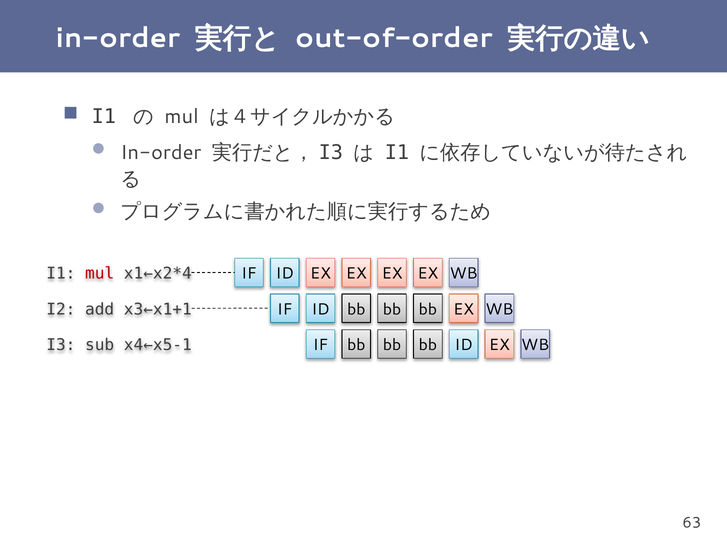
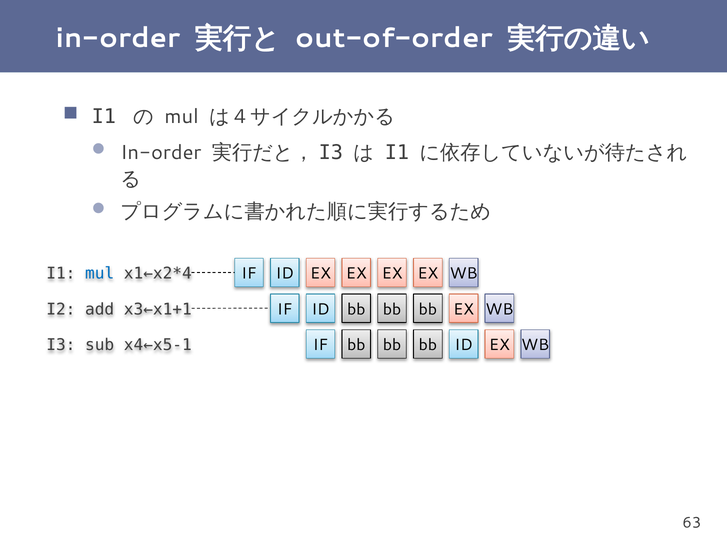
mul at (100, 274) colour: red -> blue
